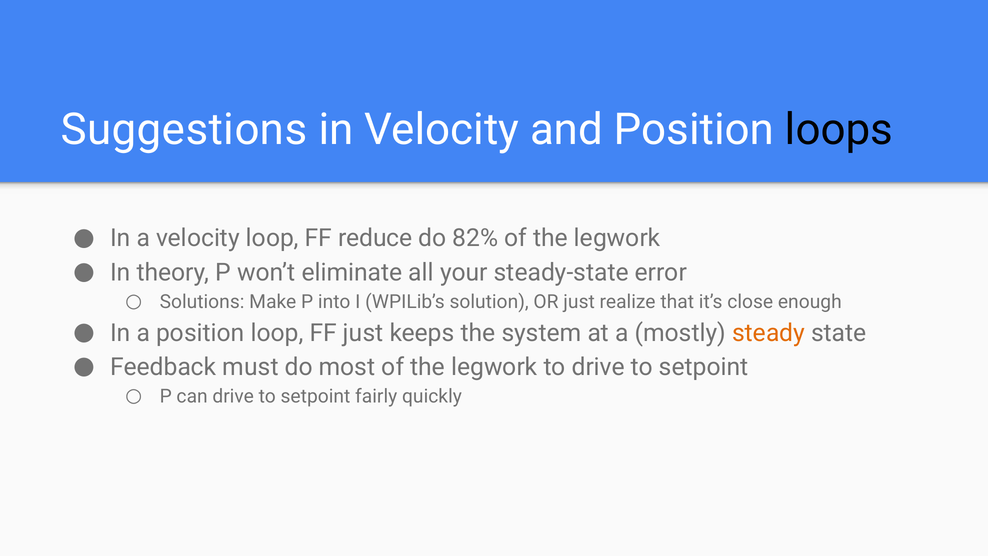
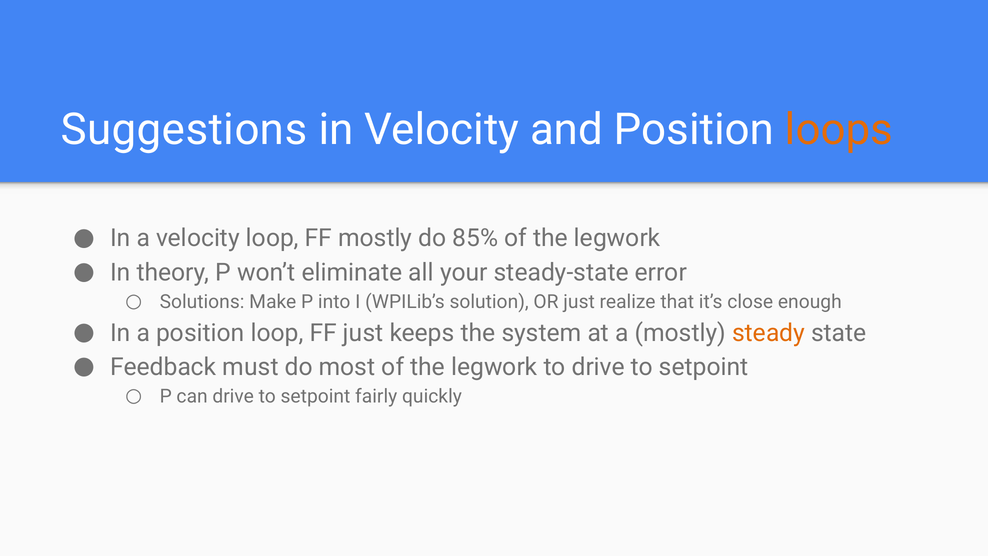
loops colour: black -> orange
FF reduce: reduce -> mostly
82%: 82% -> 85%
